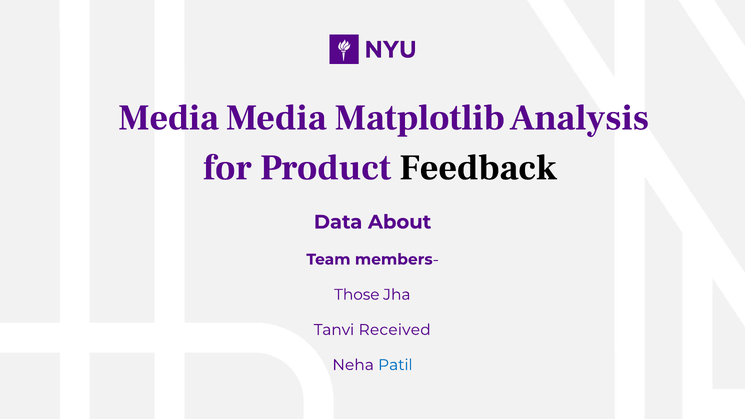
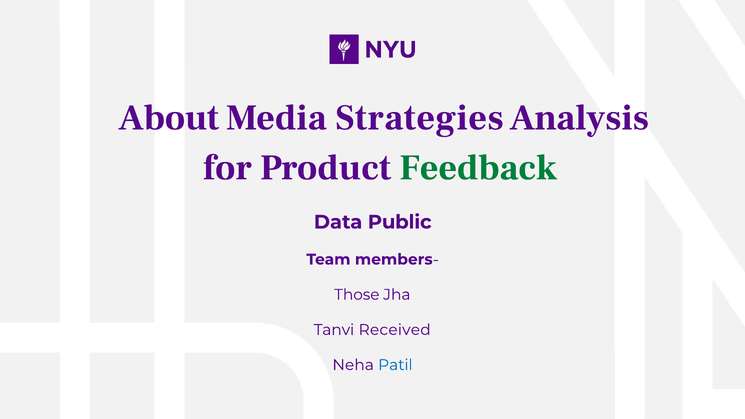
Media at (169, 117): Media -> About
Matplotlib: Matplotlib -> Strategies
Feedback colour: black -> green
About: About -> Public
